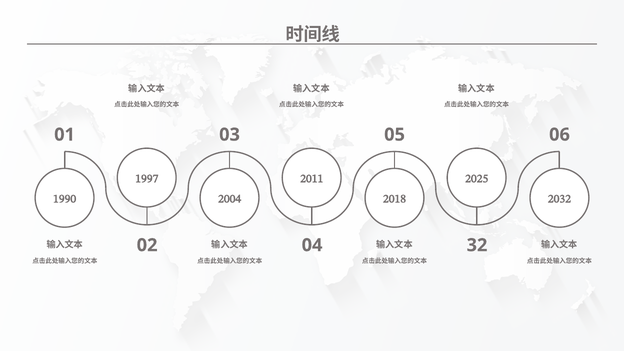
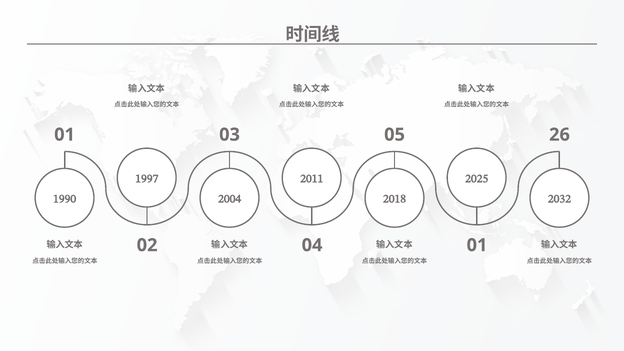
06: 06 -> 26
02 32: 32 -> 01
